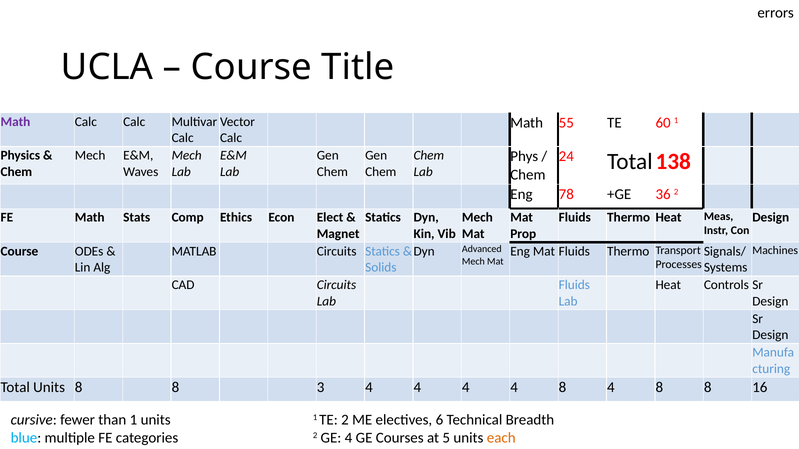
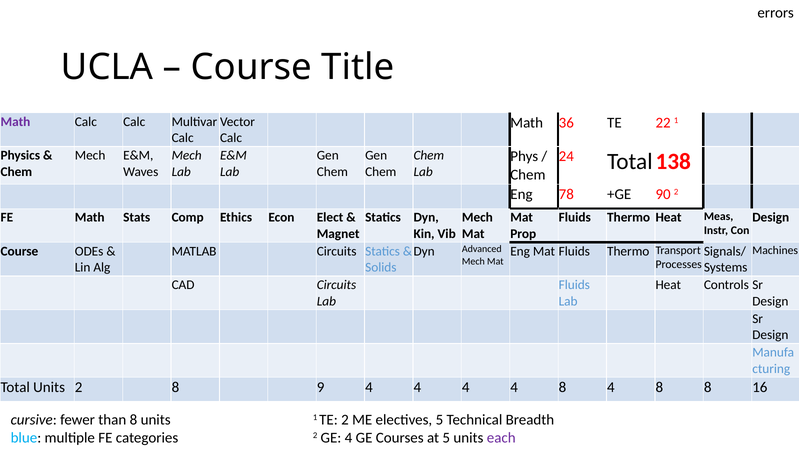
55: 55 -> 36
60: 60 -> 22
36: 36 -> 90
Units 8: 8 -> 2
3: 3 -> 9
than 1: 1 -> 8
electives 6: 6 -> 5
each colour: orange -> purple
